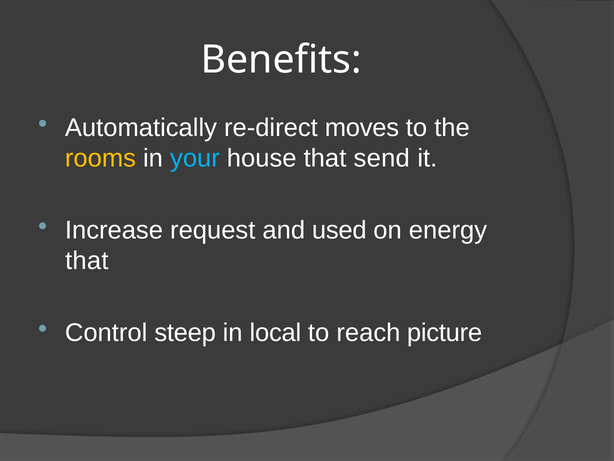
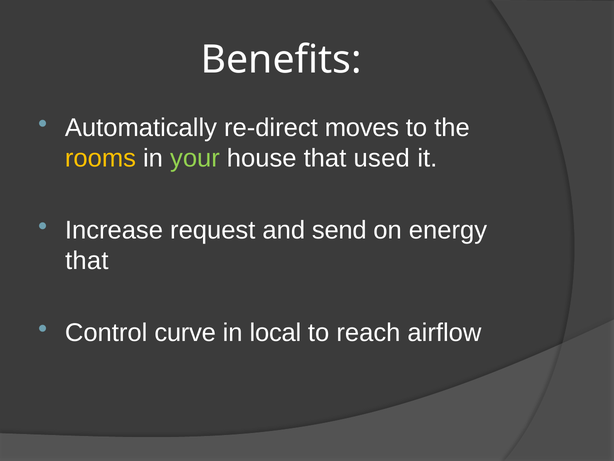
your colour: light blue -> light green
send: send -> used
used: used -> send
steep: steep -> curve
picture: picture -> airflow
